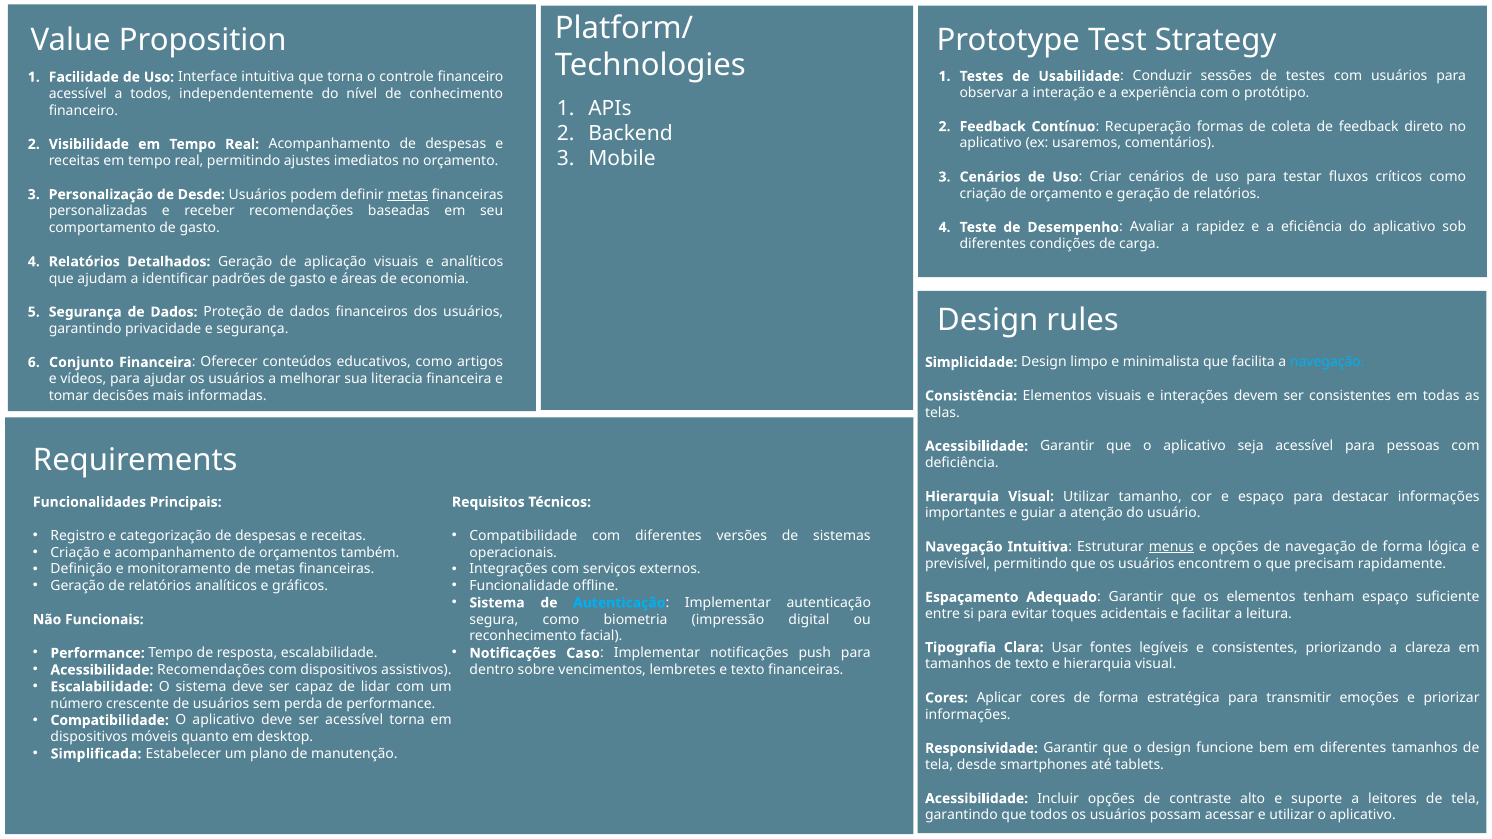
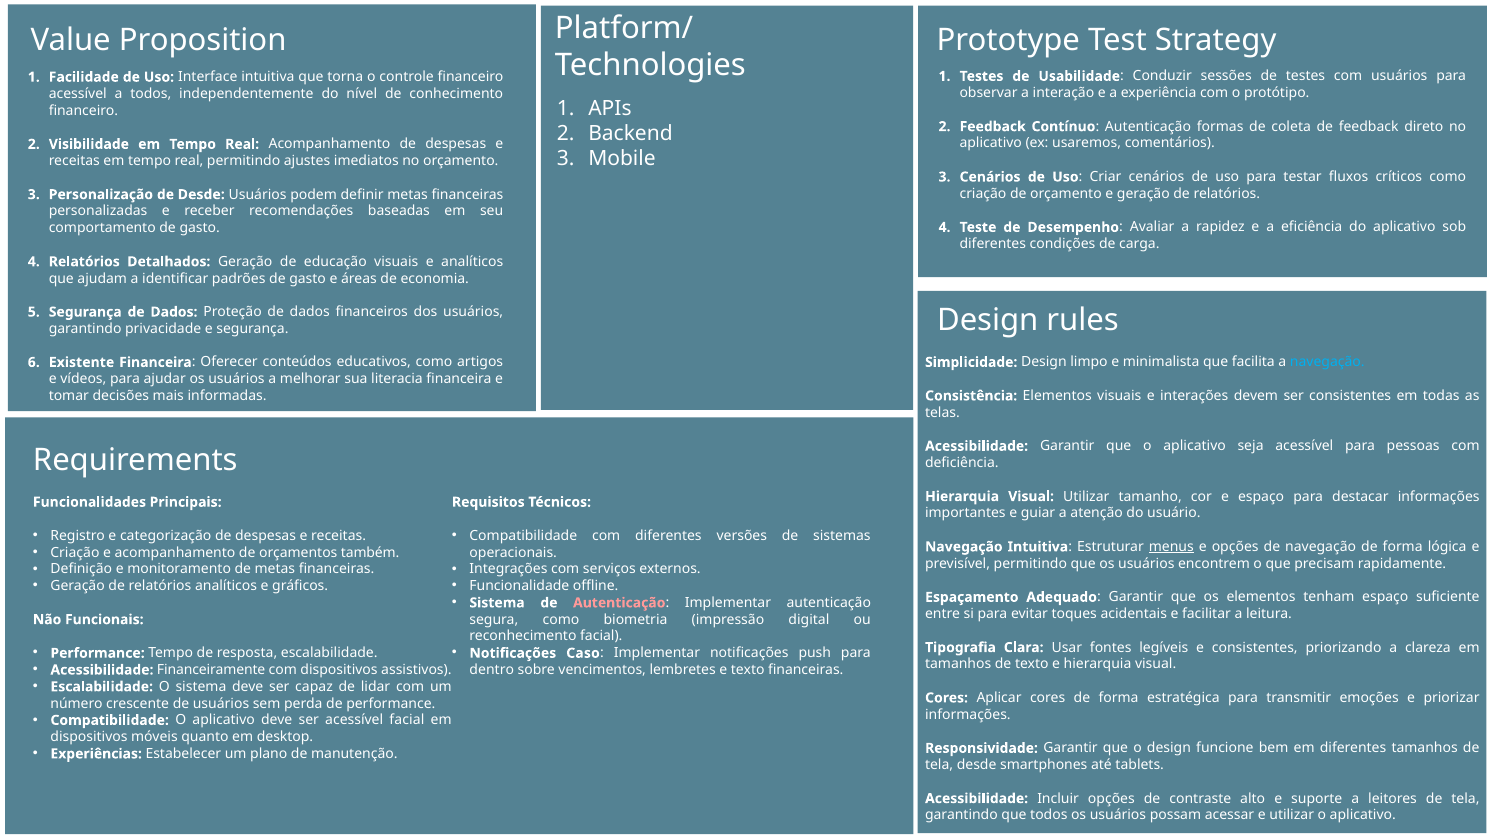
Recuperação at (1148, 127): Recuperação -> Autenticação
metas at (408, 195) underline: present -> none
aplicação: aplicação -> educação
Conjunto: Conjunto -> Existente
Autenticação at (619, 603) colour: light blue -> pink
Acessibilidade Recomendações: Recomendações -> Financeiramente
acessível torna: torna -> facial
Simplificada: Simplificada -> Experiências
